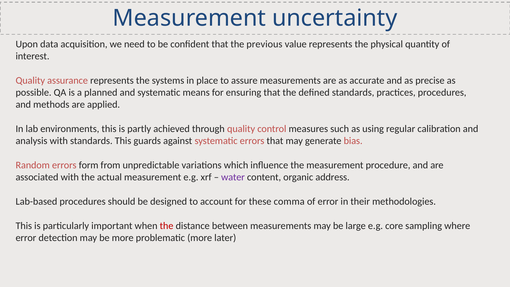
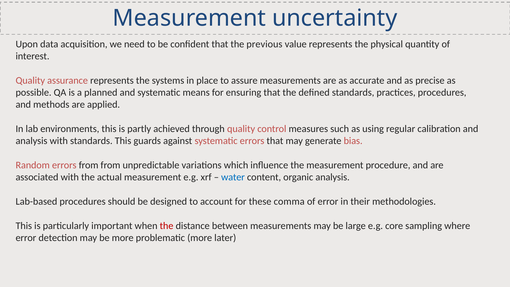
errors form: form -> from
water colour: purple -> blue
organic address: address -> analysis
